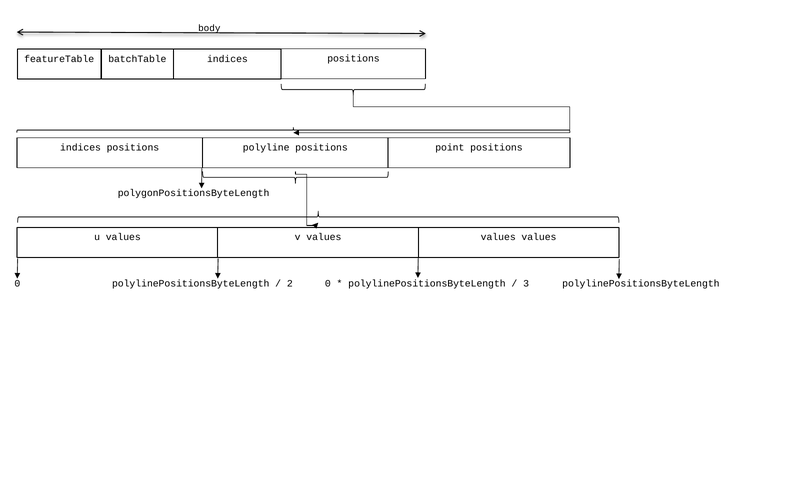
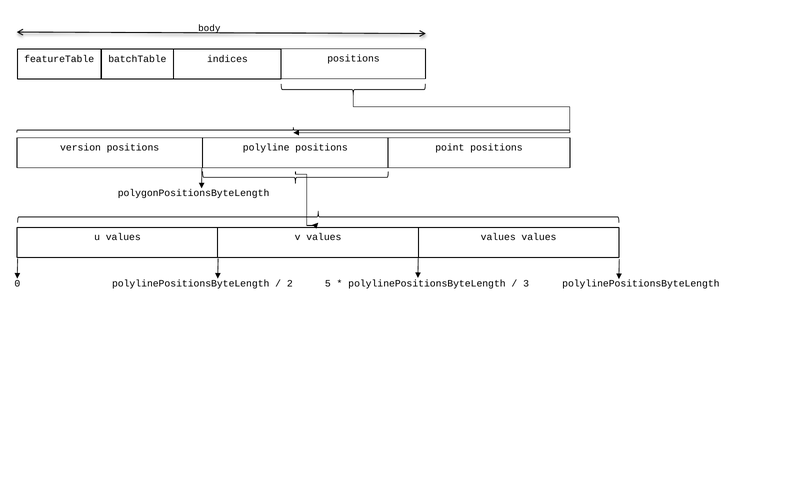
indices at (81, 148): indices -> version
2 0: 0 -> 5
